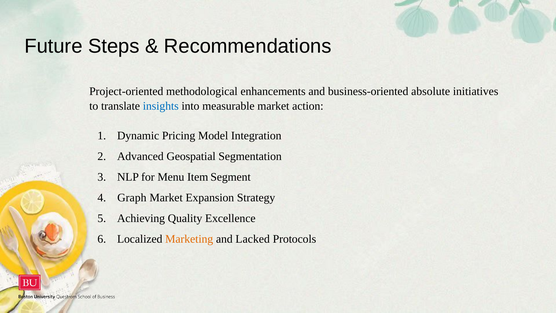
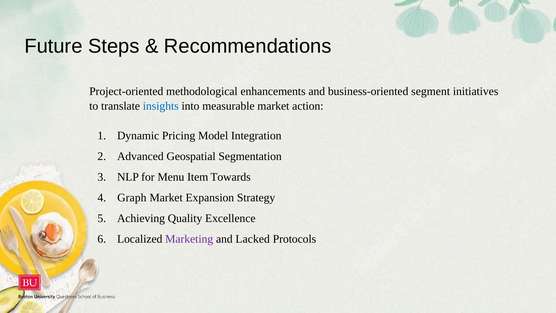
absolute: absolute -> segment
Segment: Segment -> Towards
Marketing colour: orange -> purple
